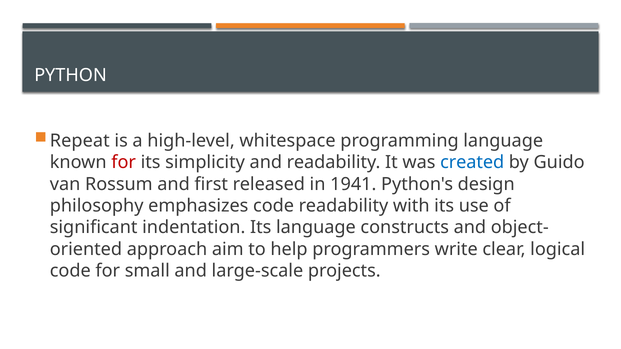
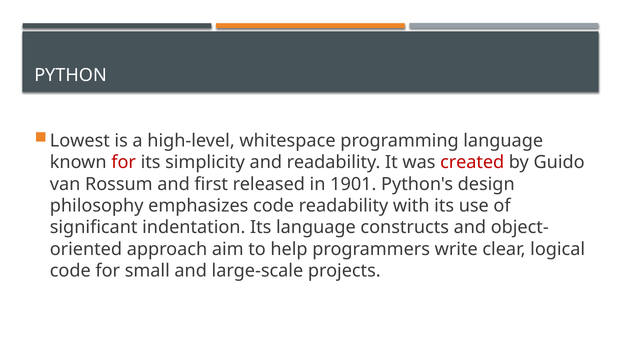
Repeat: Repeat -> Lowest
created colour: blue -> red
1941: 1941 -> 1901
